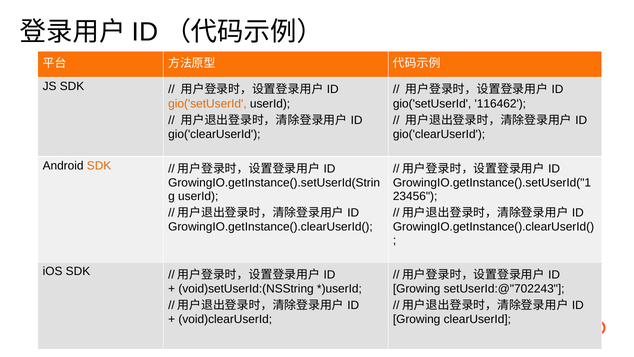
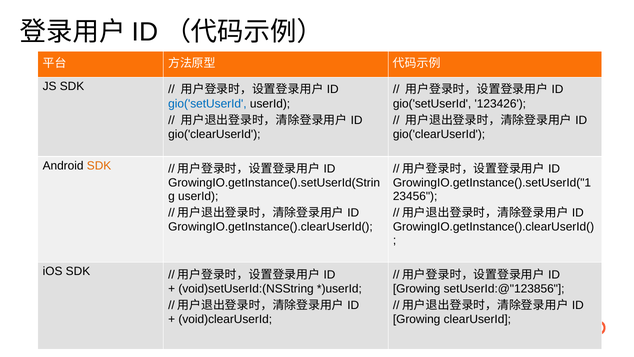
gio('setUserId at (207, 104) colour: orange -> blue
116462: 116462 -> 123426
setUserId:@"702243: setUserId:@"702243 -> setUserId:@"123856
